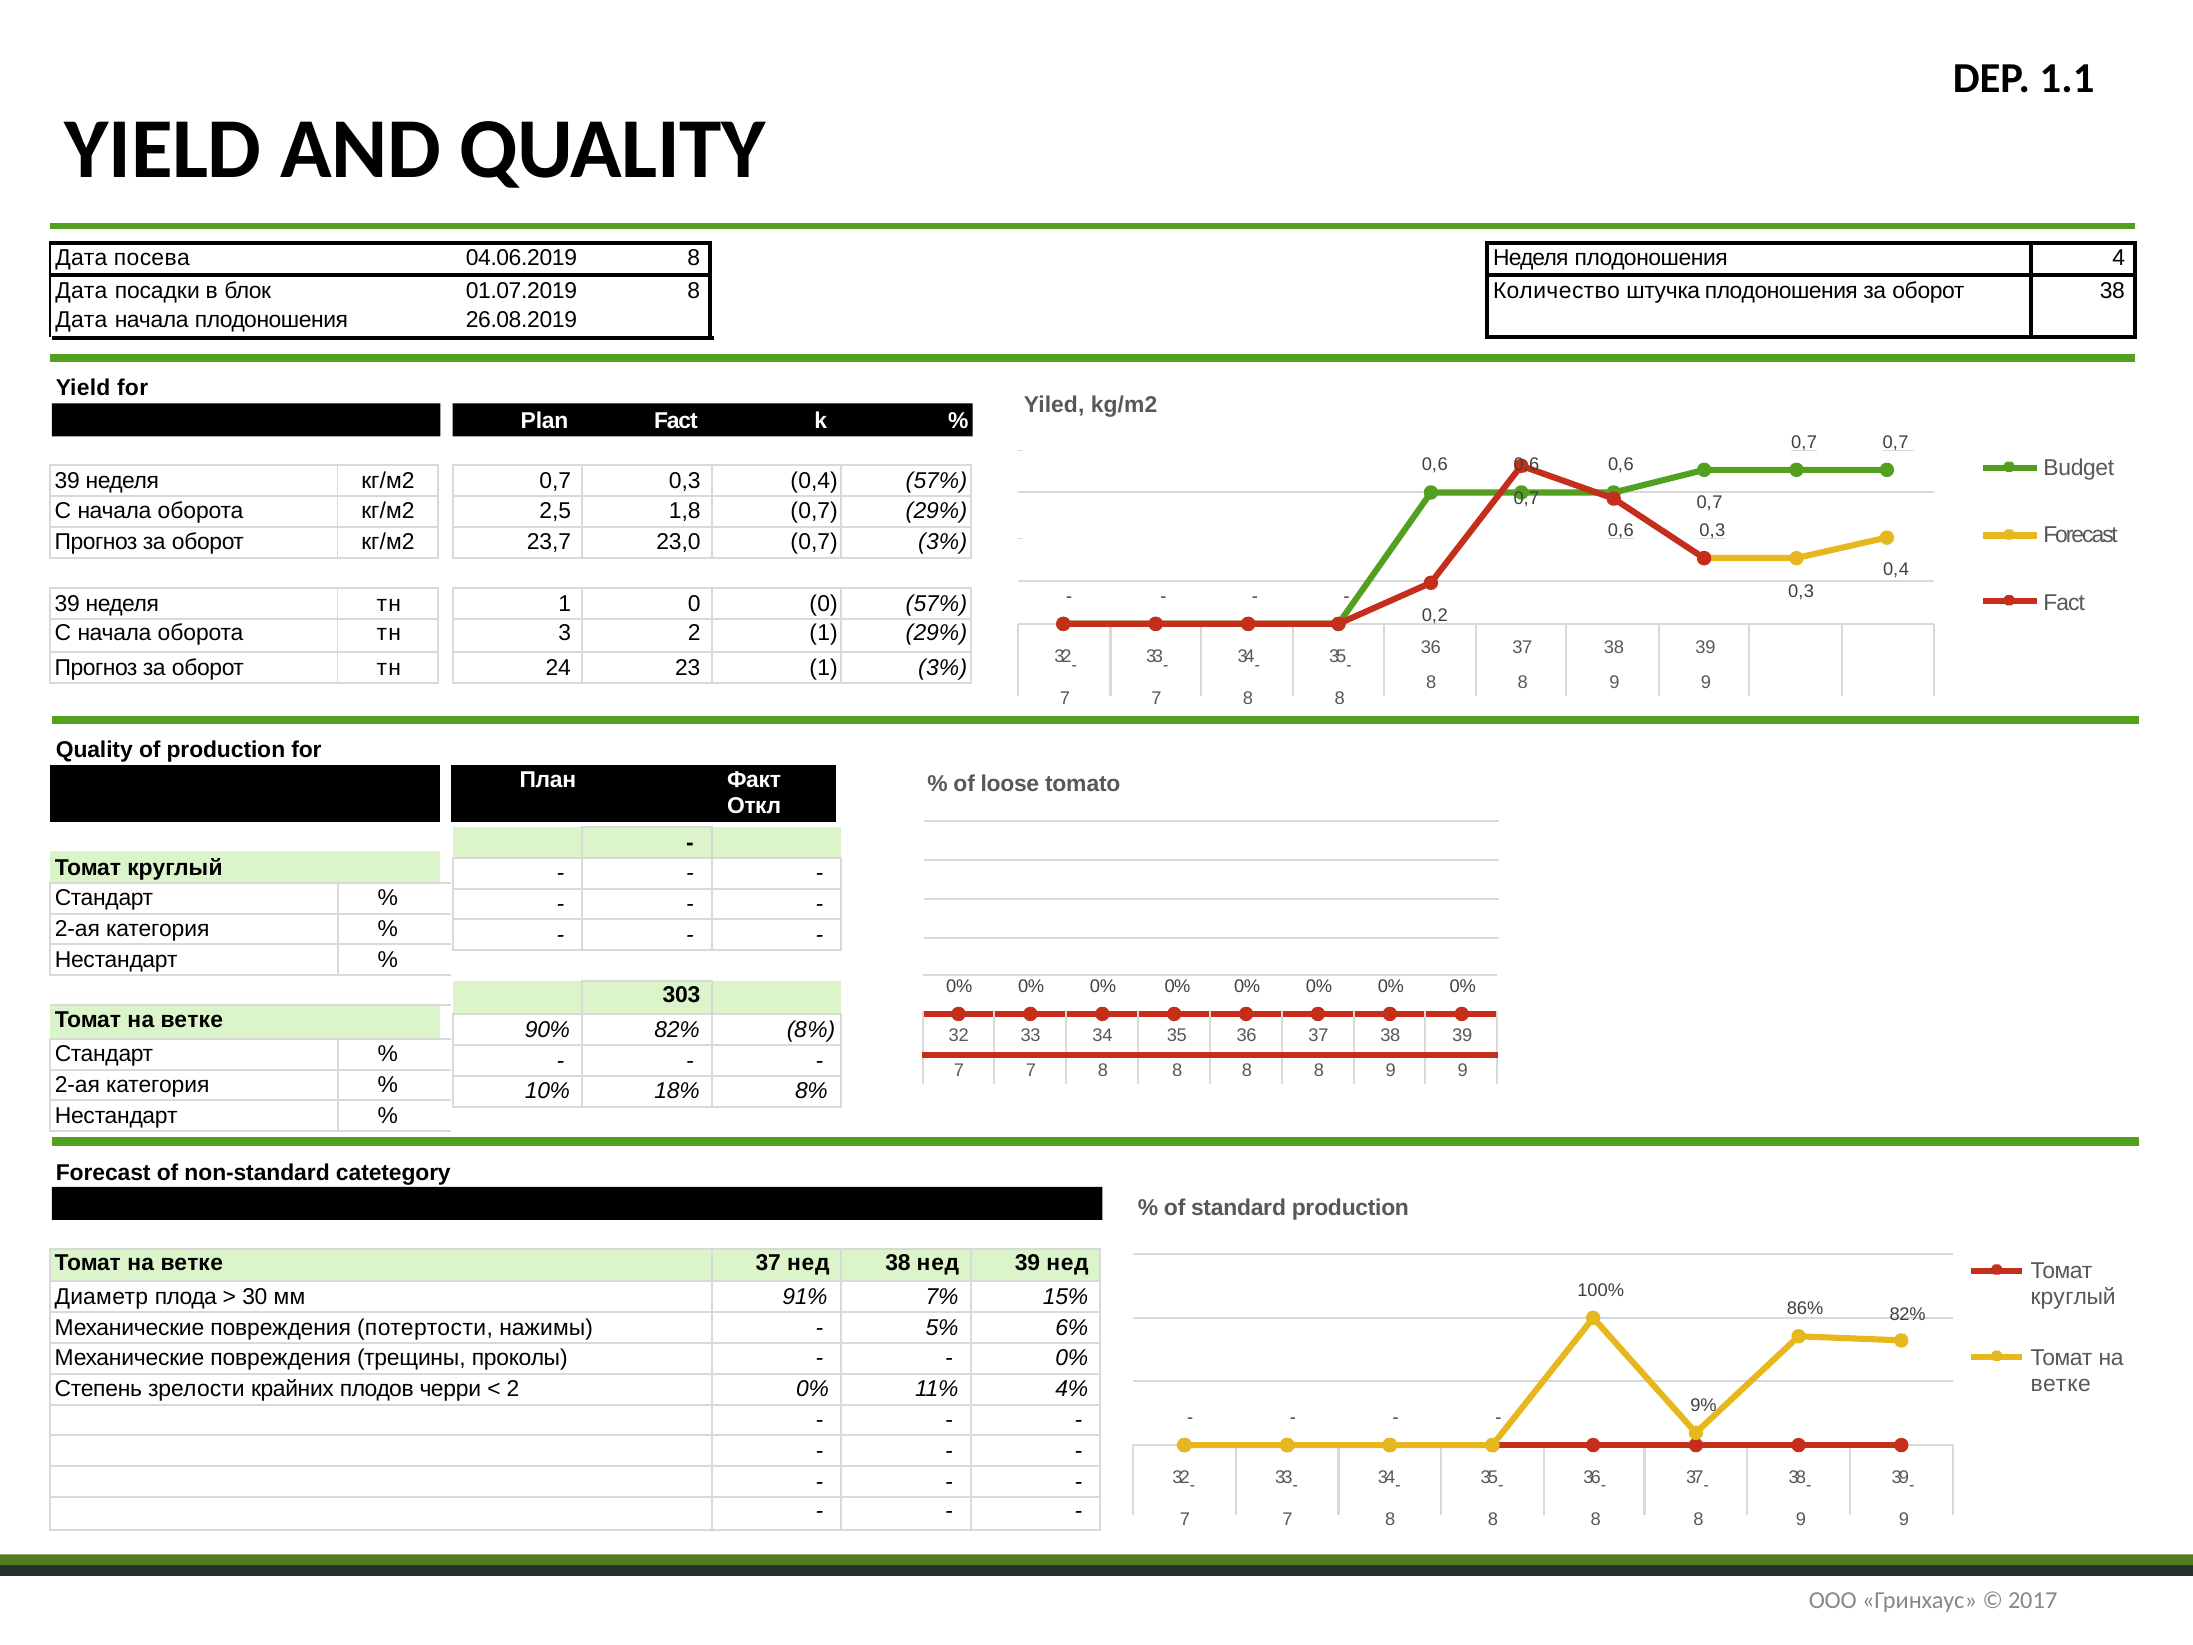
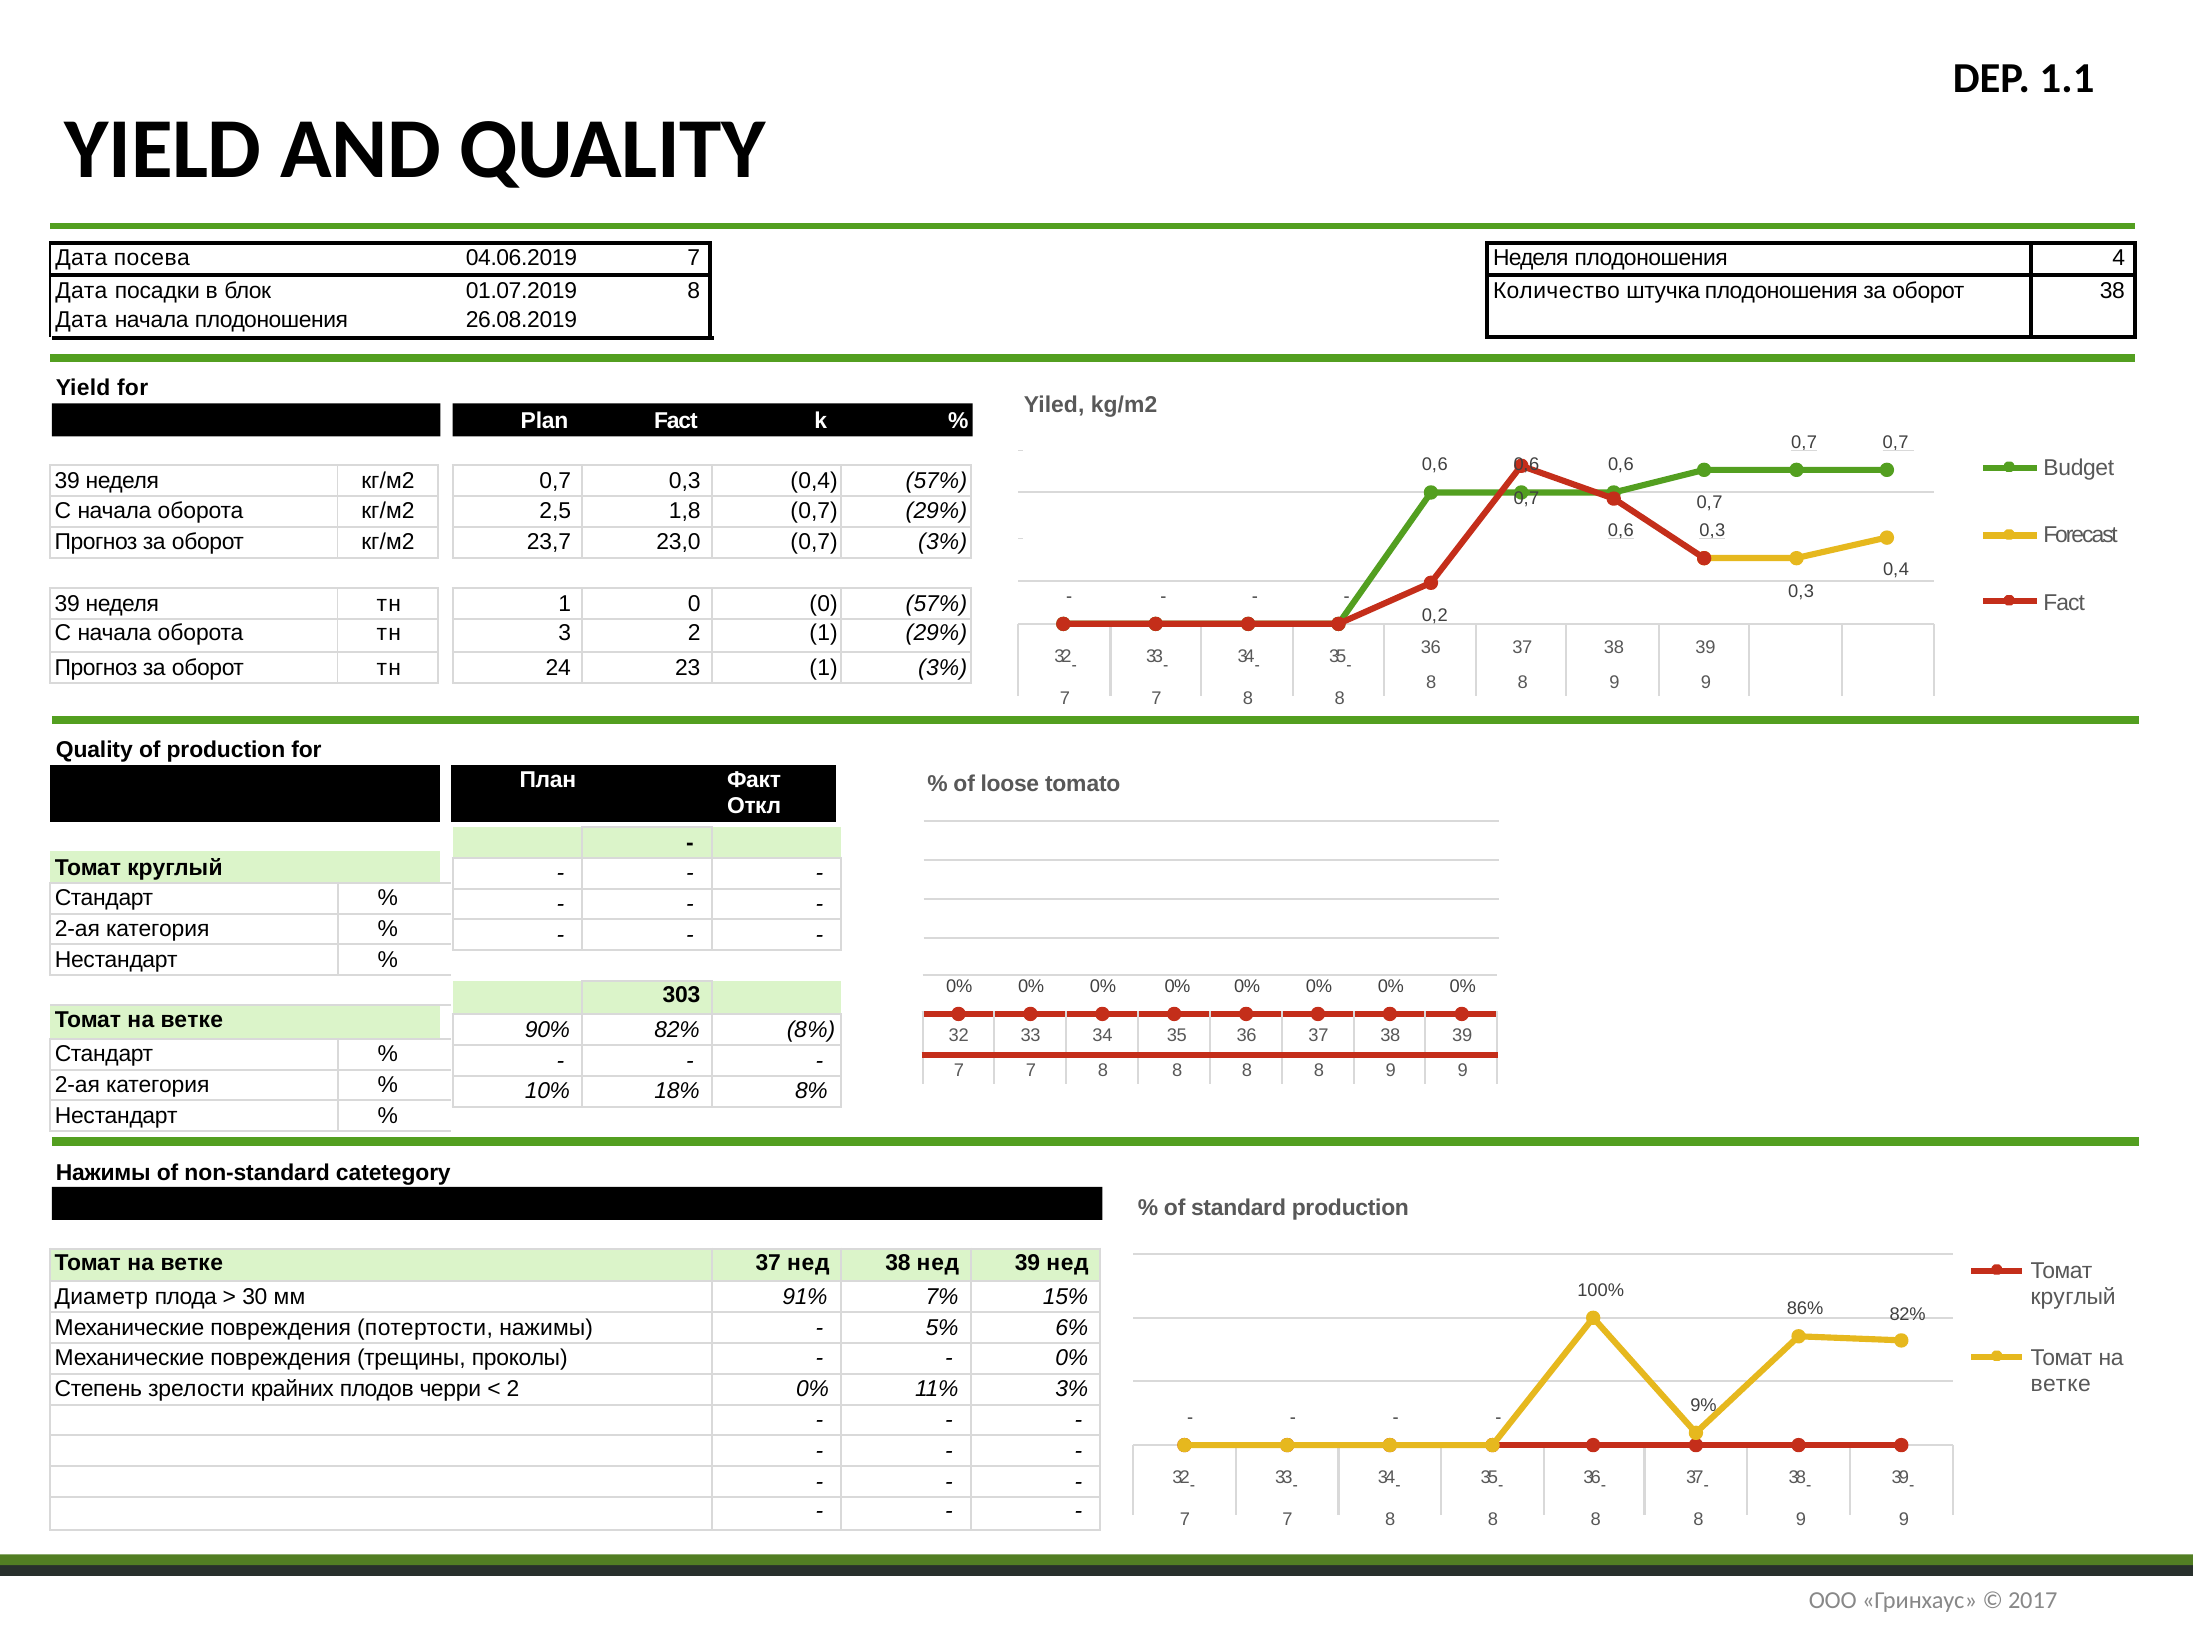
04.06.2019 8: 8 -> 7
Forecast at (103, 1173): Forecast -> Нажимы
11% 4%: 4% -> 3%
